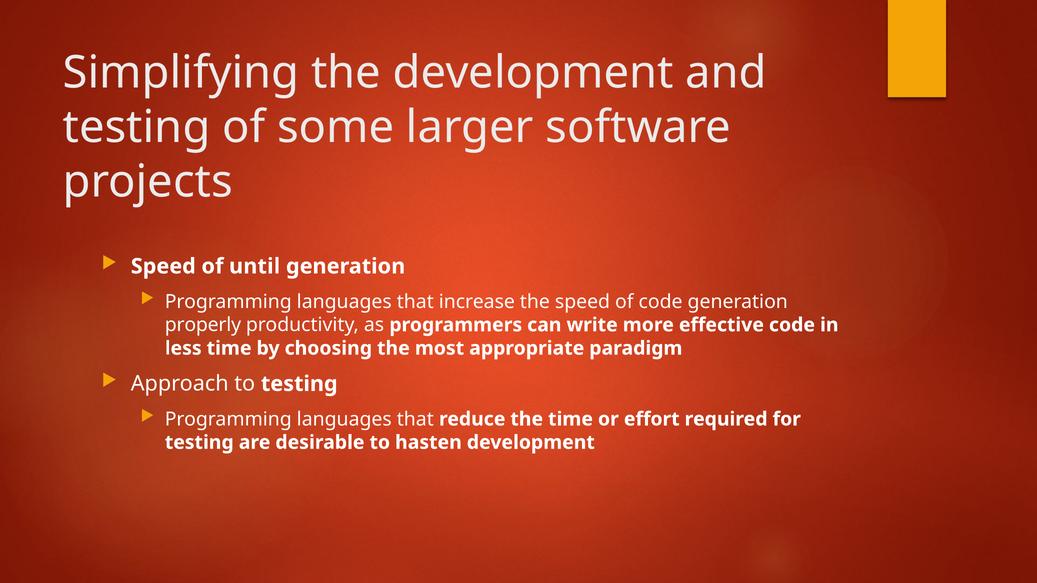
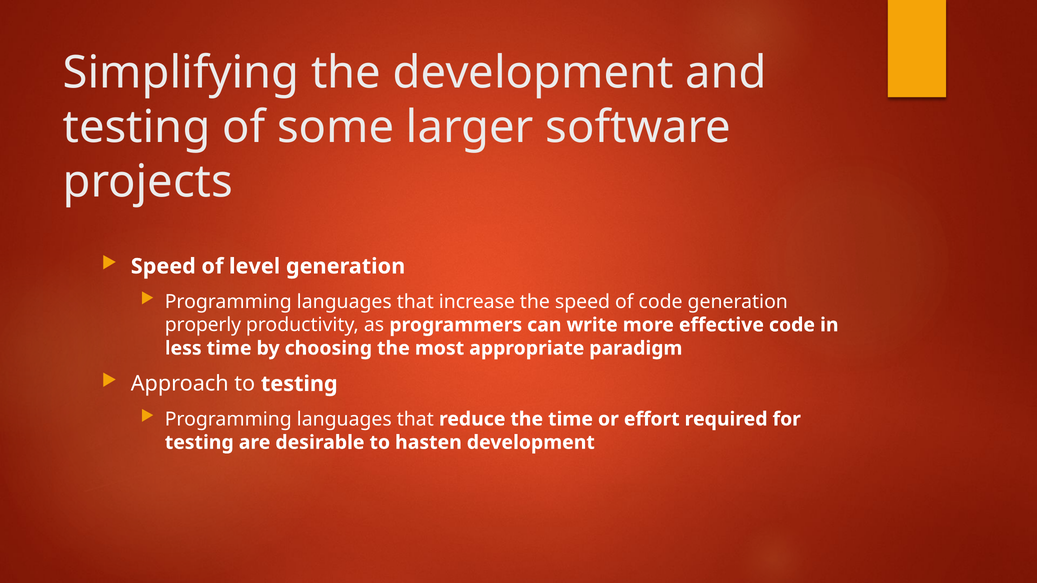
until: until -> level
